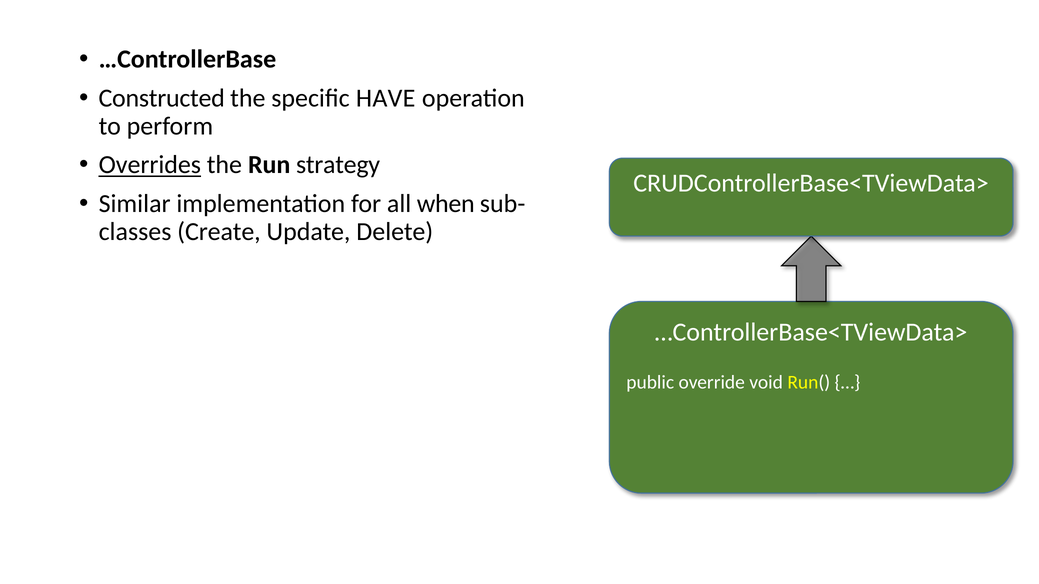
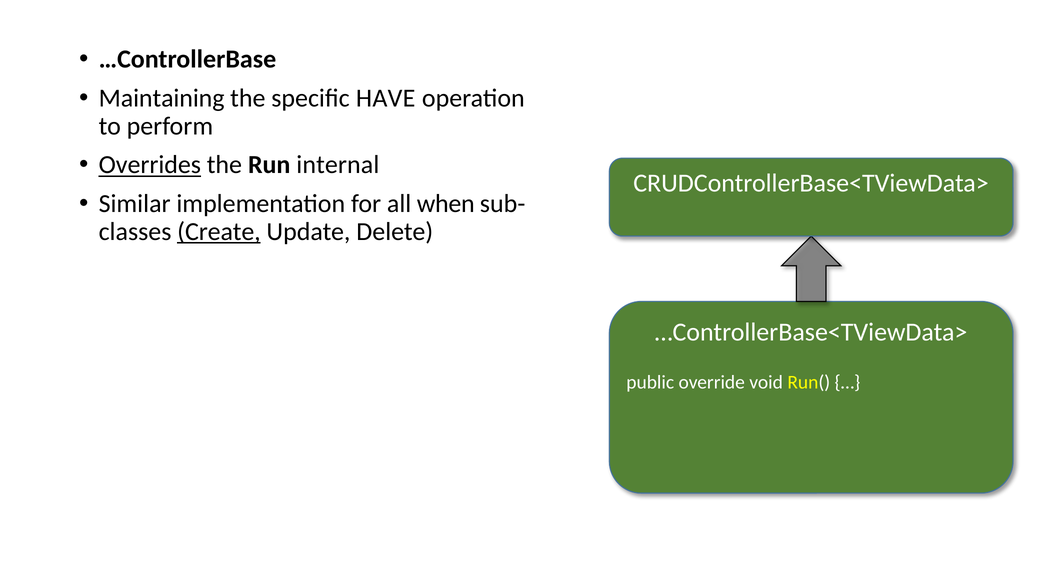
Constructed: Constructed -> Maintaining
strategy: strategy -> internal
Create underline: none -> present
